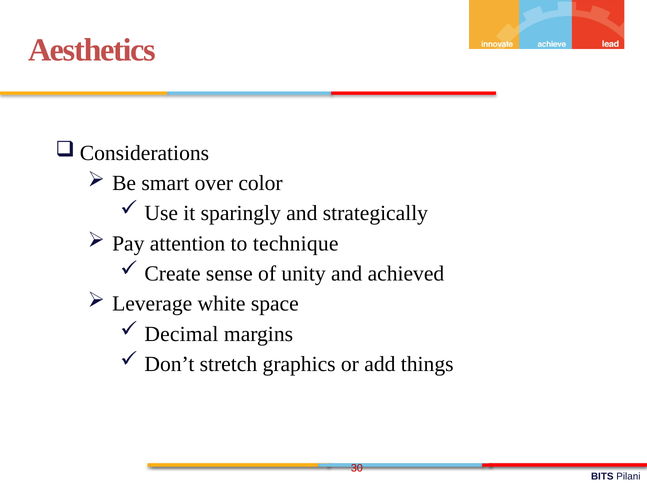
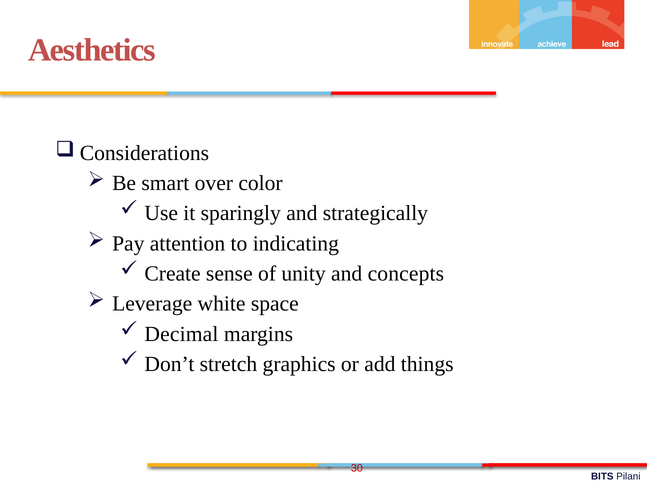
technique: technique -> indicating
achieved: achieved -> concepts
